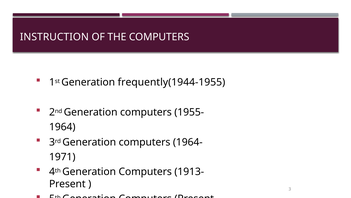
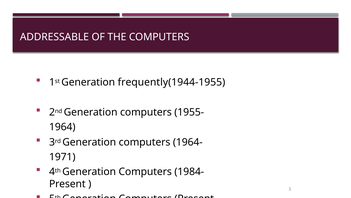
INSTRUCTION: INSTRUCTION -> ADDRESSABLE
1913-: 1913- -> 1984-
